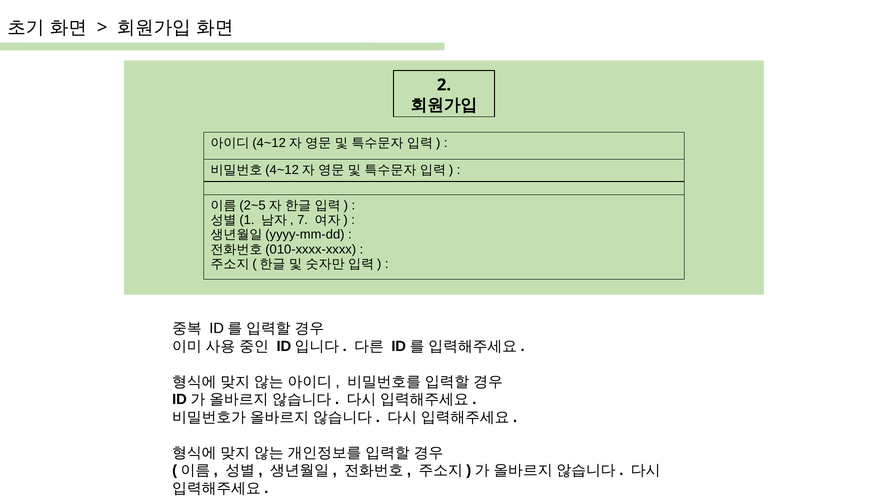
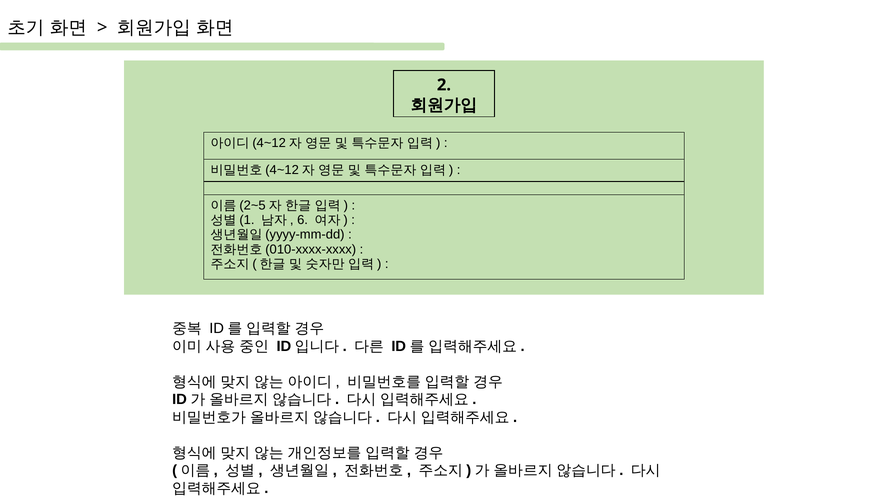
7: 7 -> 6
